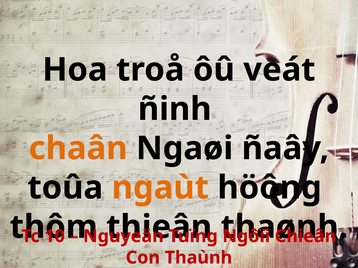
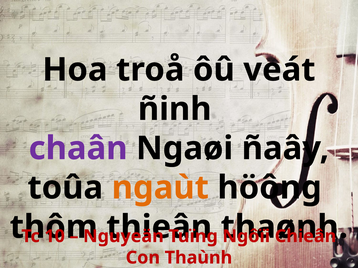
chaân colour: orange -> purple
